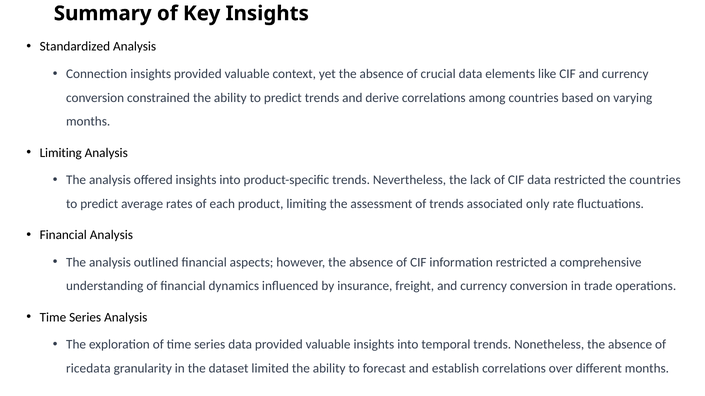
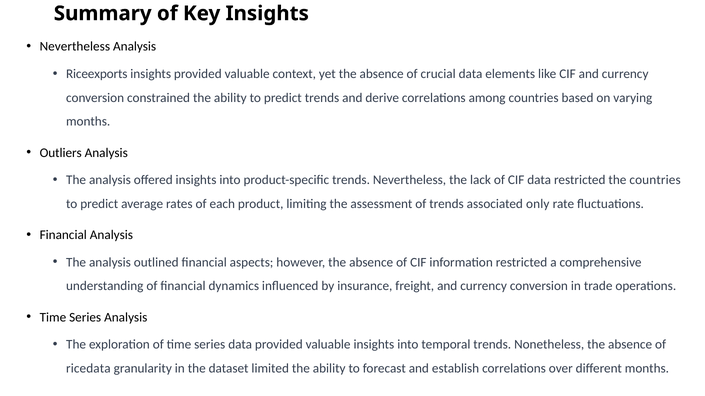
Standardized at (75, 47): Standardized -> Nevertheless
Connection: Connection -> Riceexports
Limiting at (61, 153): Limiting -> Outliers
